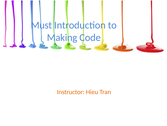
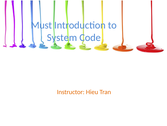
Making: Making -> System
